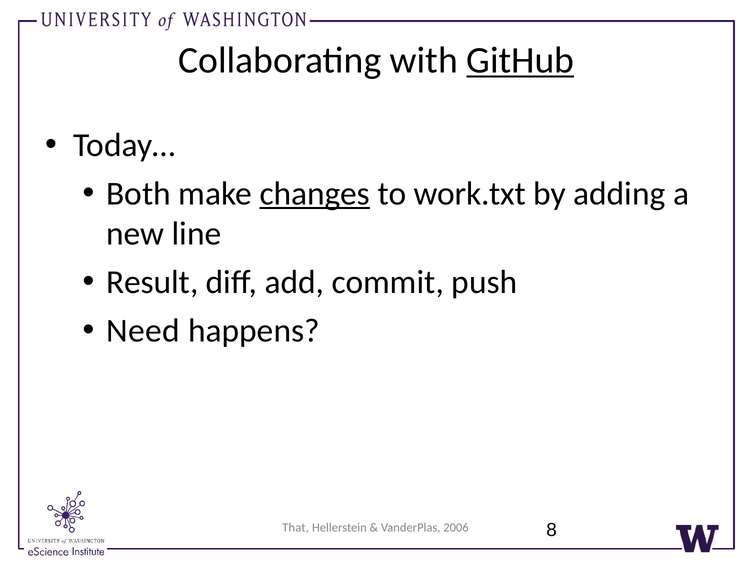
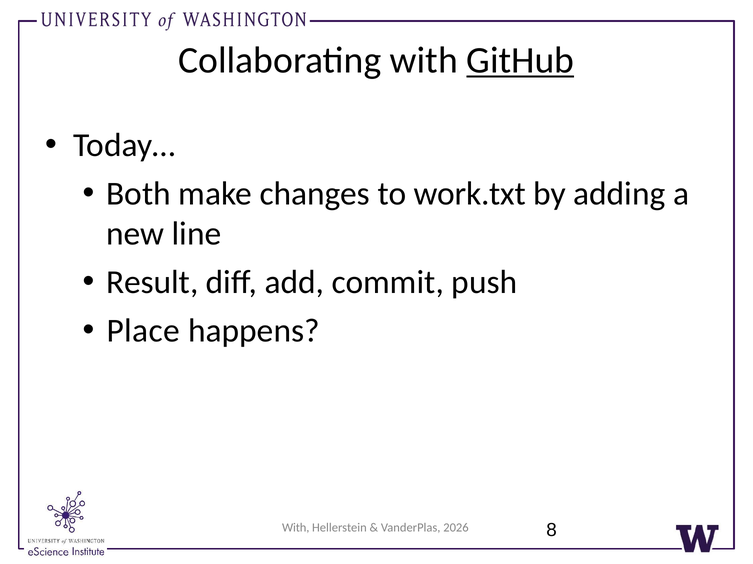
changes underline: present -> none
Need: Need -> Place
That at (296, 528): That -> With
2006: 2006 -> 2026
